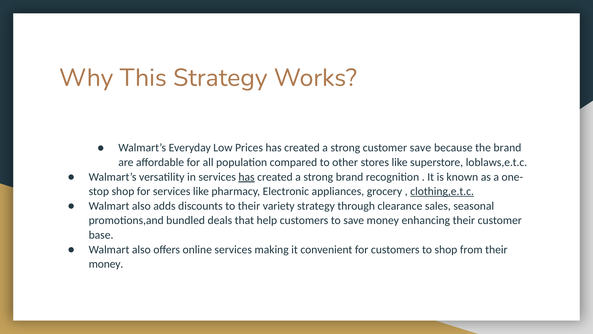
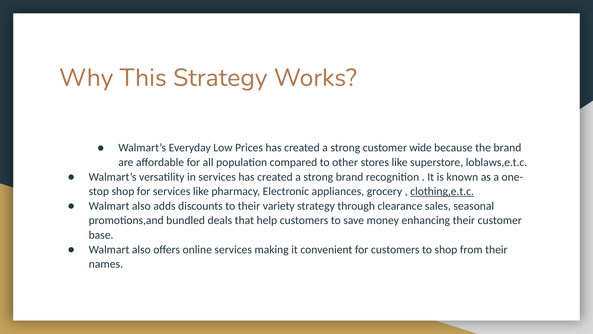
customer save: save -> wide
has at (247, 177) underline: present -> none
money at (106, 264): money -> names
